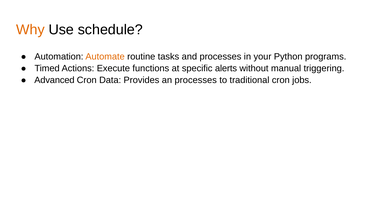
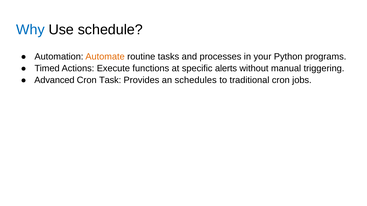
Why colour: orange -> blue
Data: Data -> Task
an processes: processes -> schedules
